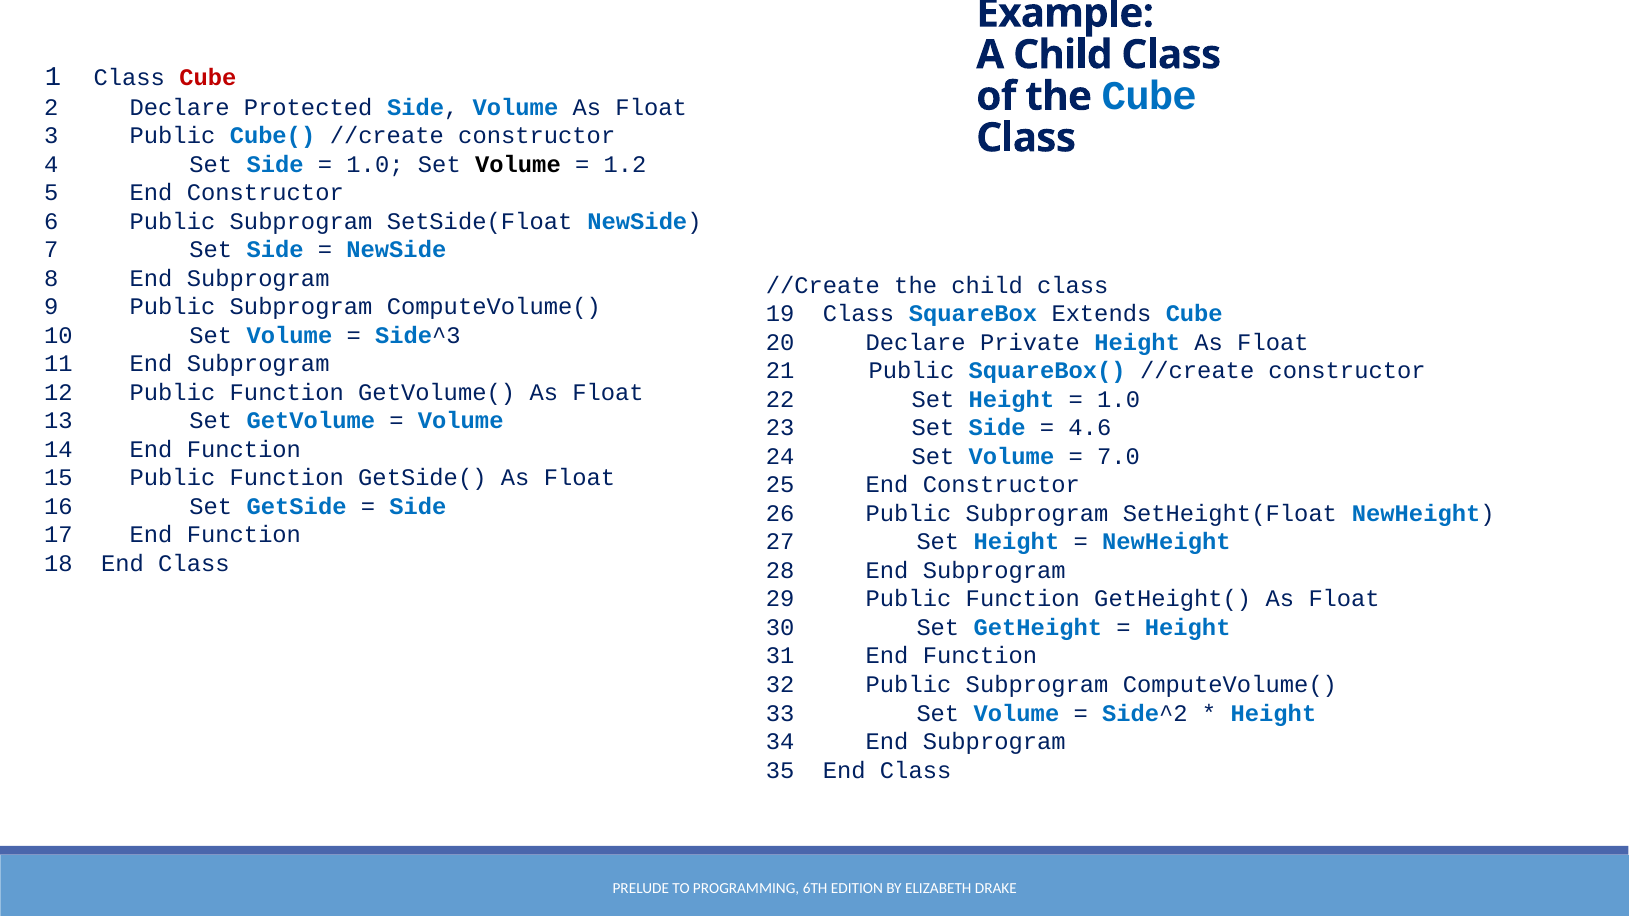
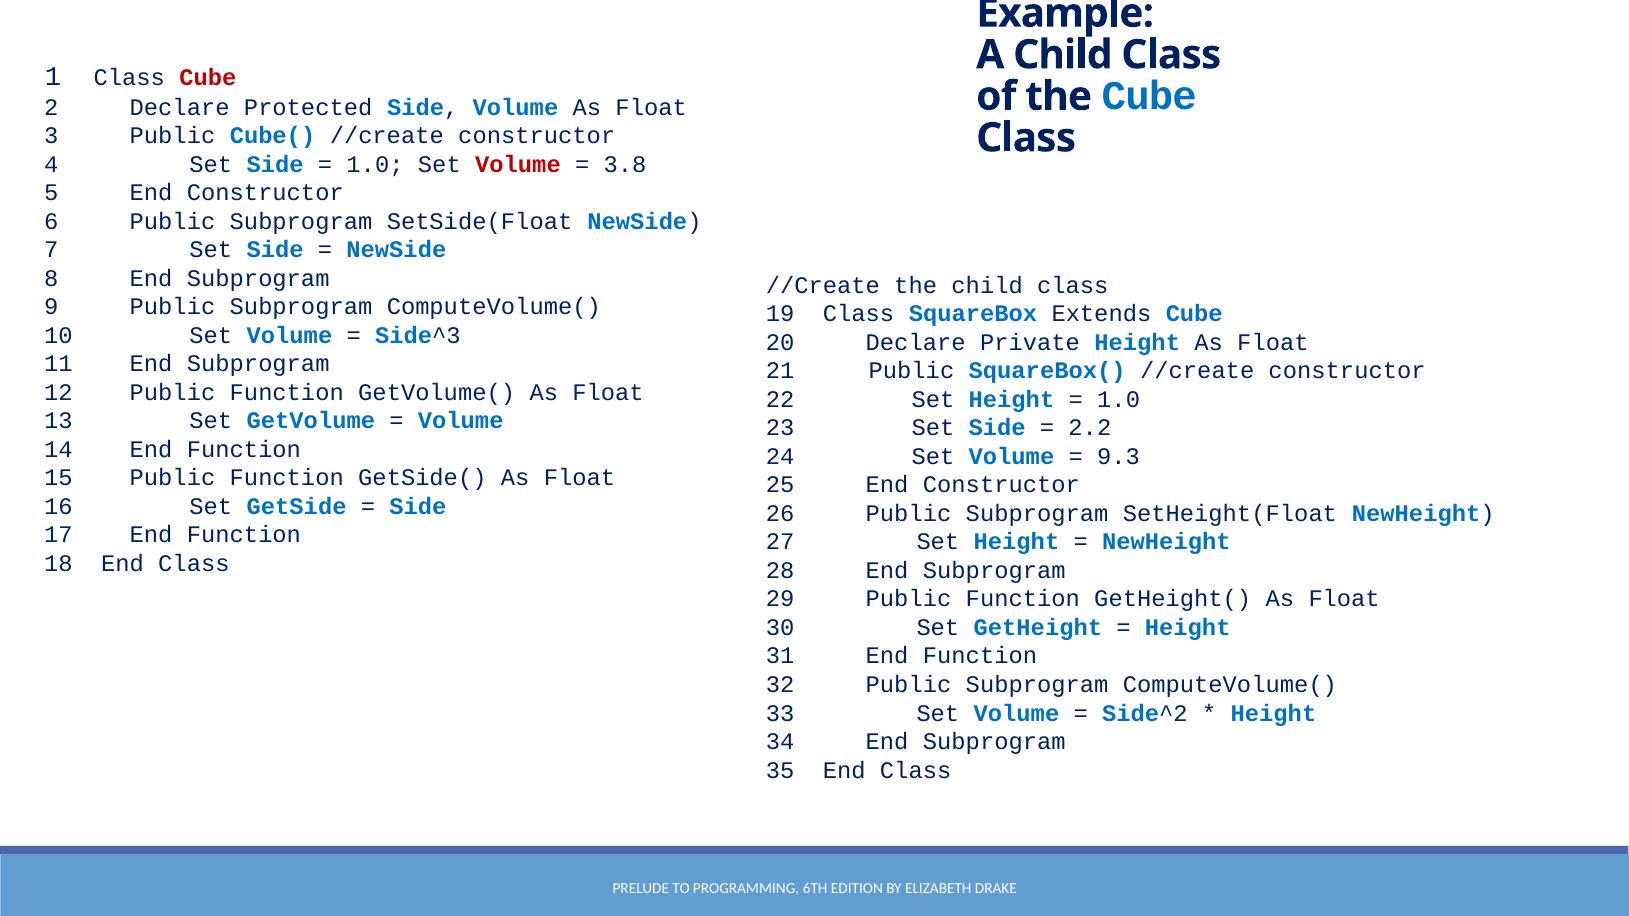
Volume at (518, 164) colour: black -> red
1.2: 1.2 -> 3.8
4.6: 4.6 -> 2.2
7.0: 7.0 -> 9.3
